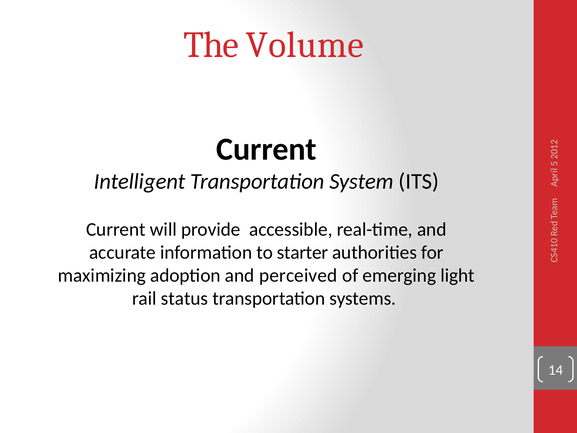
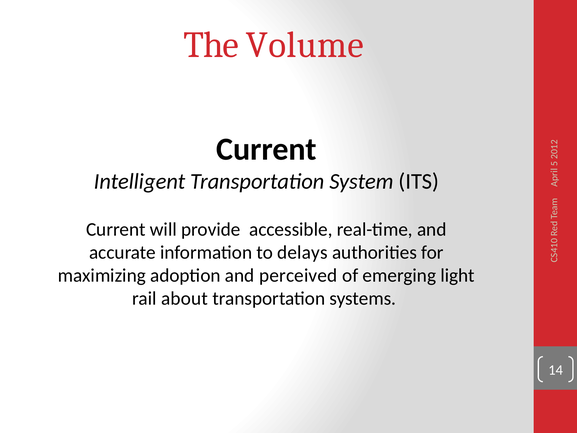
starter: starter -> delays
status: status -> about
